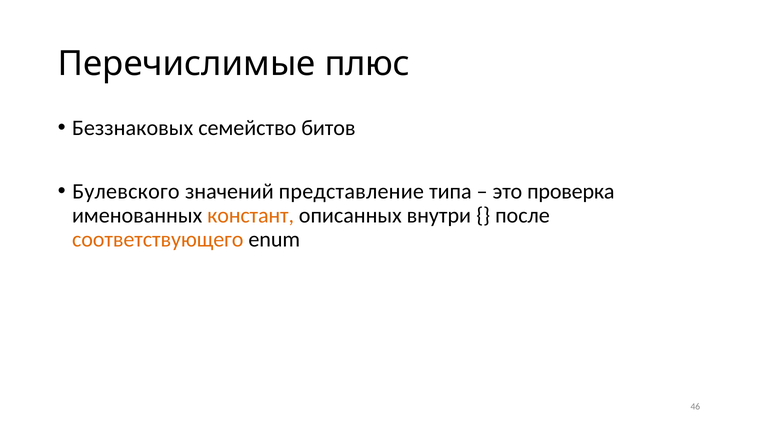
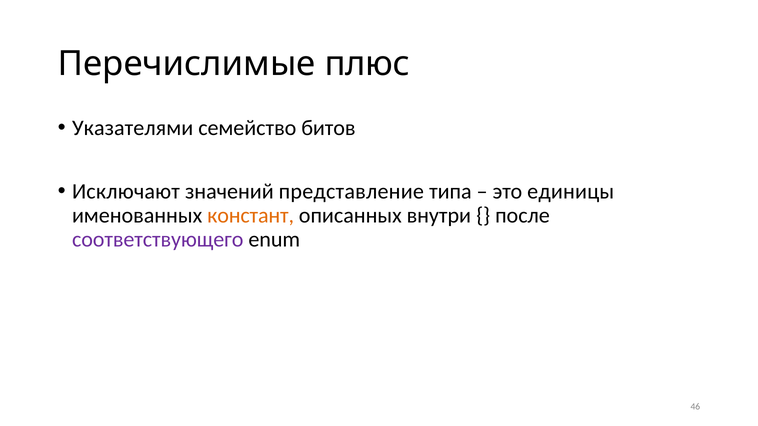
Беззнаковых: Беззнаковых -> Указателями
Булевского: Булевского -> Исключают
проверка: проверка -> единицы
соответствующего colour: orange -> purple
